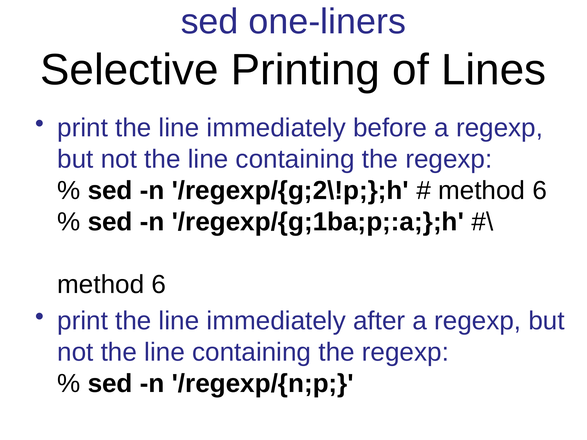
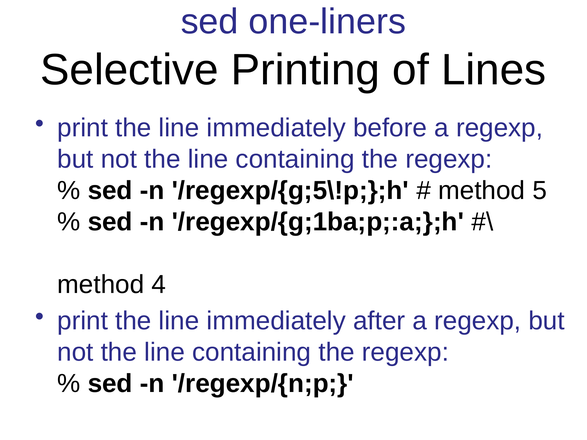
/regexp/{g;2\!p;};h: /regexp/{g;2\!p;};h -> /regexp/{g;5\!p;};h
6 at (540, 191): 6 -> 5
6 at (159, 285): 6 -> 4
